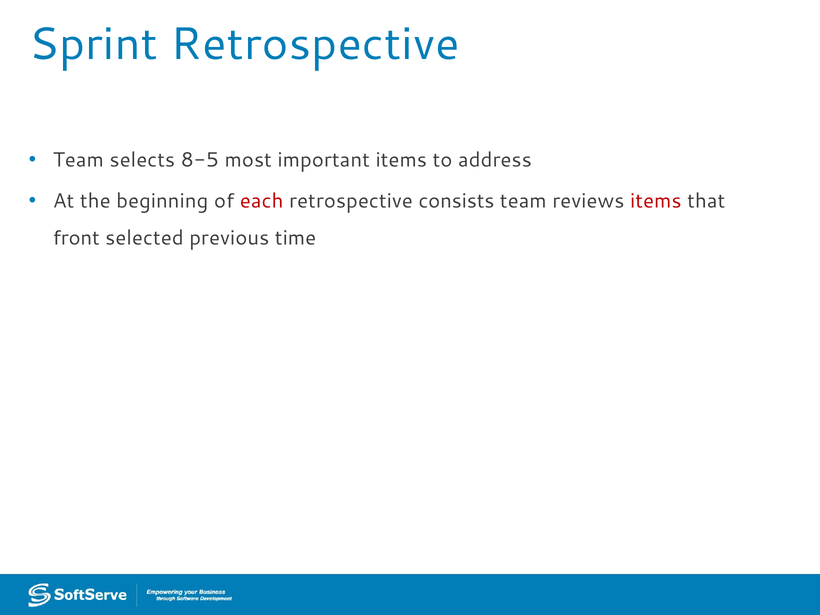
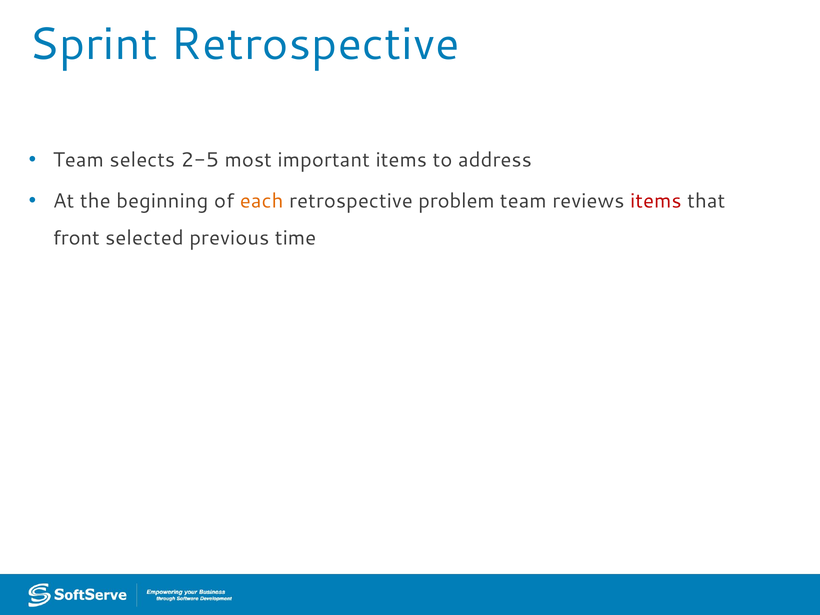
8-5: 8-5 -> 2-5
each colour: red -> orange
consists: consists -> problem
